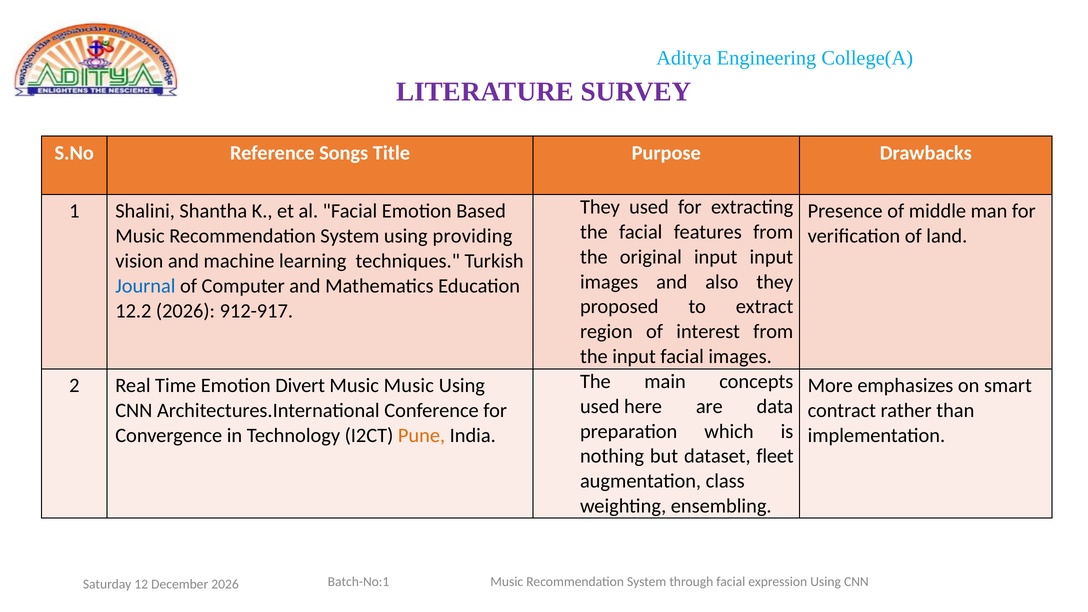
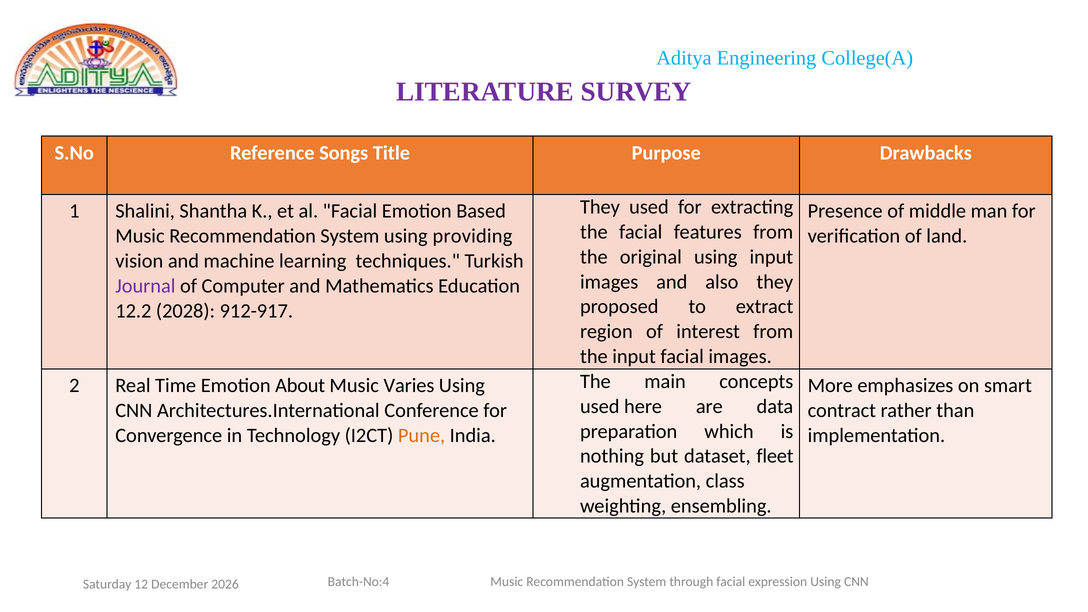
original input: input -> using
Journal colour: blue -> purple
12.2 2026: 2026 -> 2028
Divert: Divert -> About
Music Music: Music -> Varies
Batch-No:1: Batch-No:1 -> Batch-No:4
